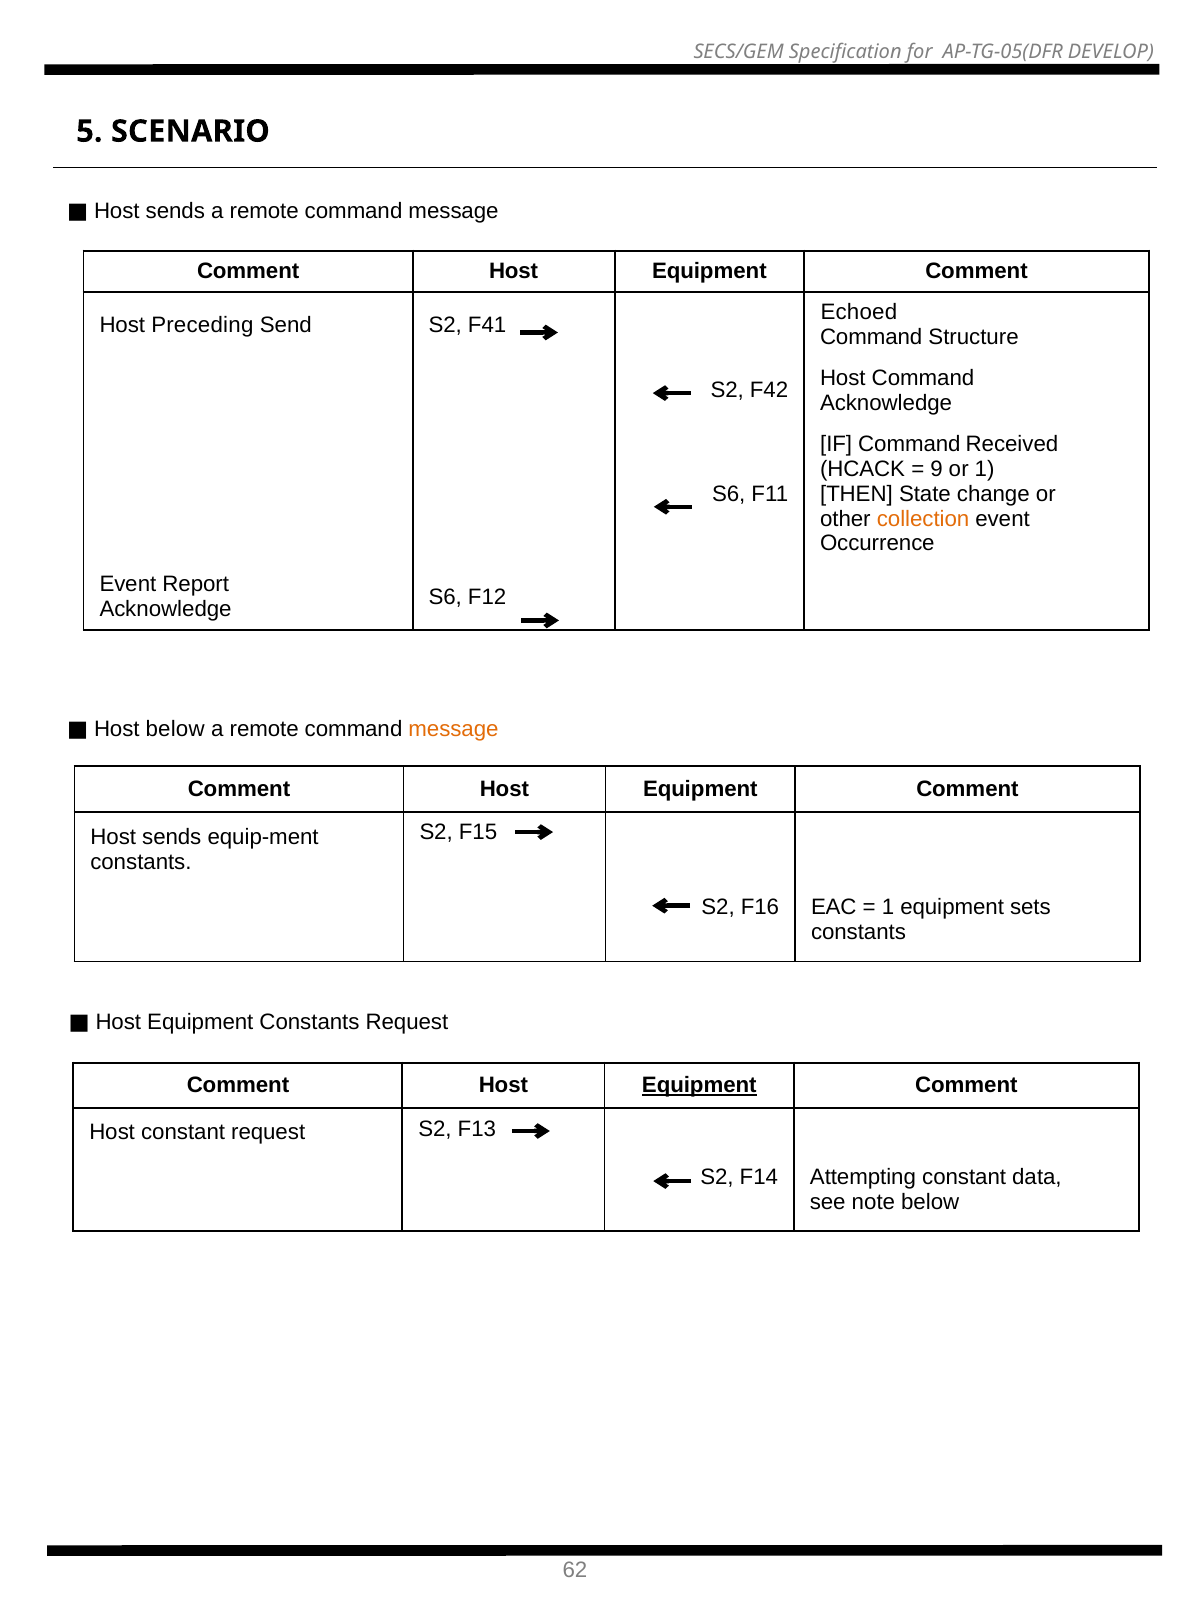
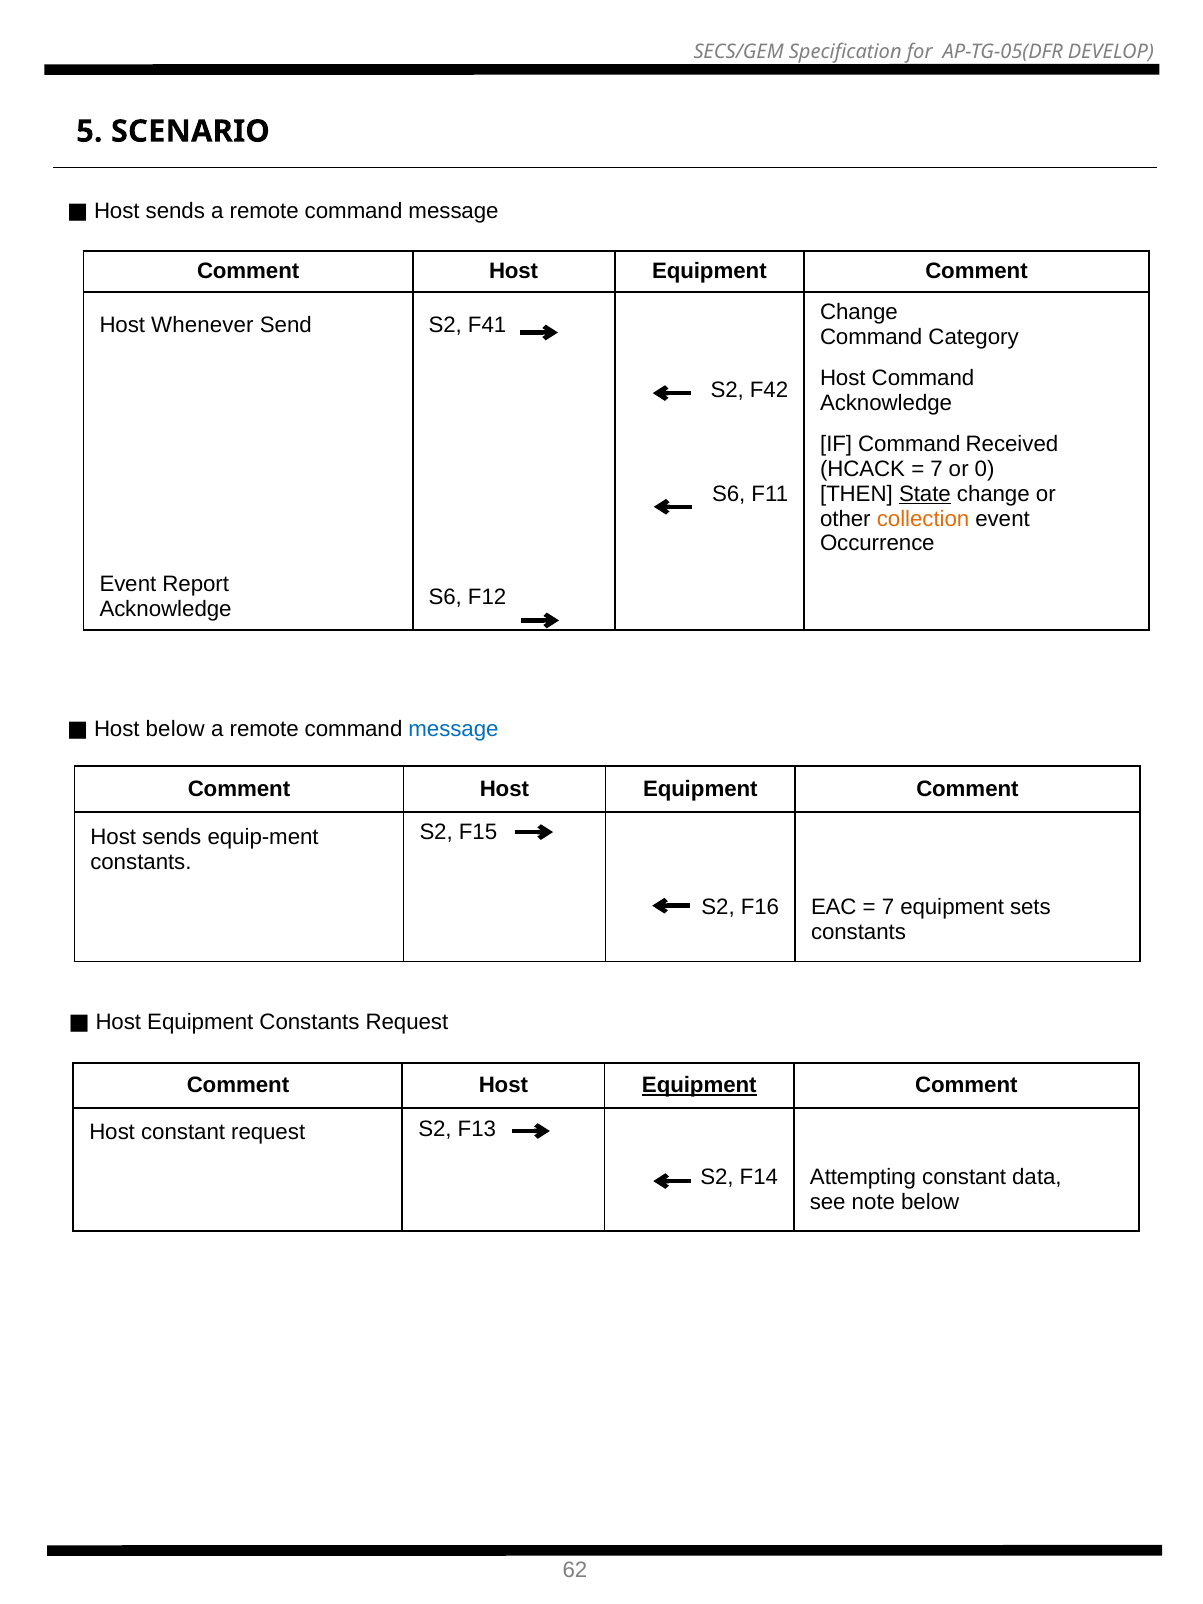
Echoed at (859, 312): Echoed -> Change
Preceding: Preceding -> Whenever
Structure: Structure -> Category
9 at (936, 469): 9 -> 7
or 1: 1 -> 0
State underline: none -> present
message at (454, 729) colour: orange -> blue
1 at (888, 907): 1 -> 7
